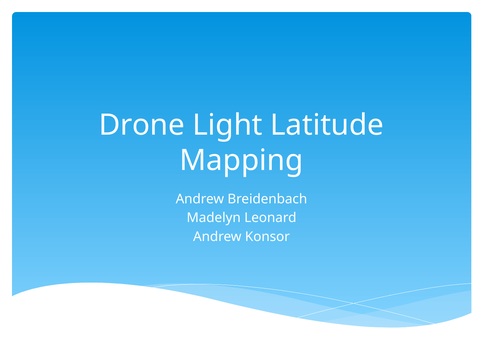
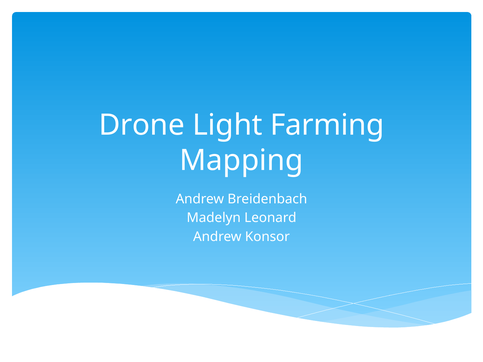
Latitude: Latitude -> Farming
